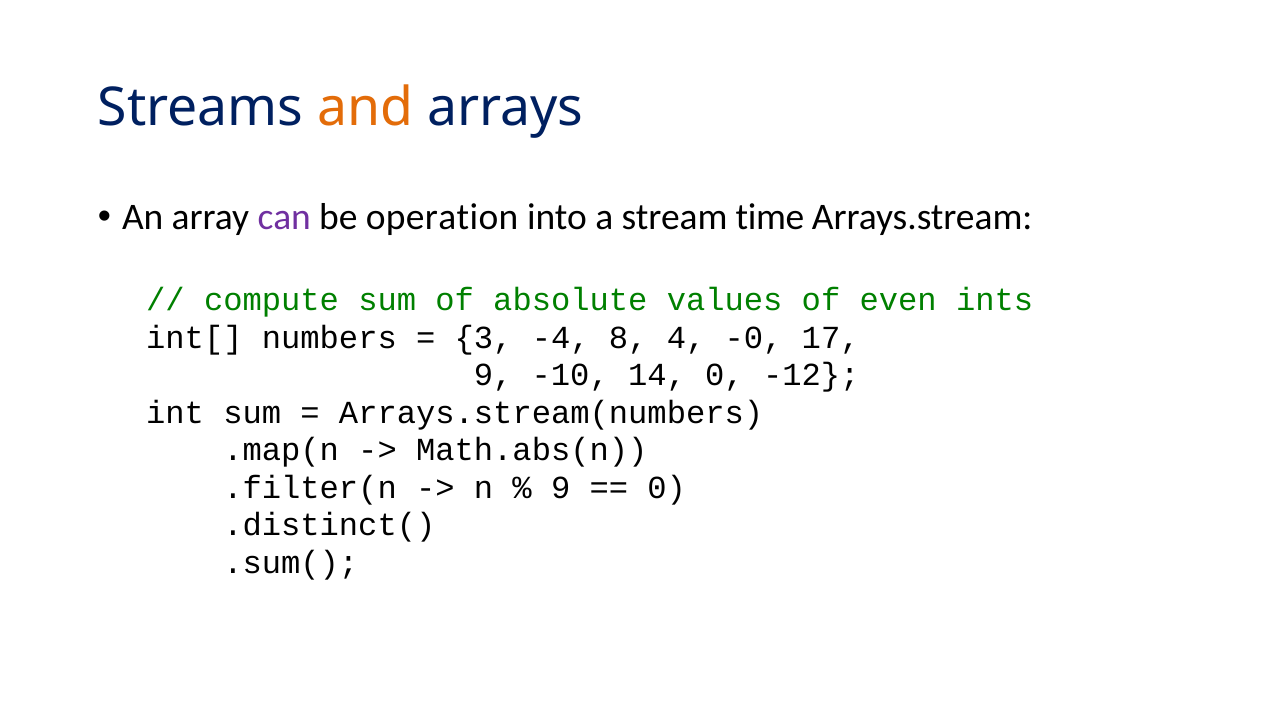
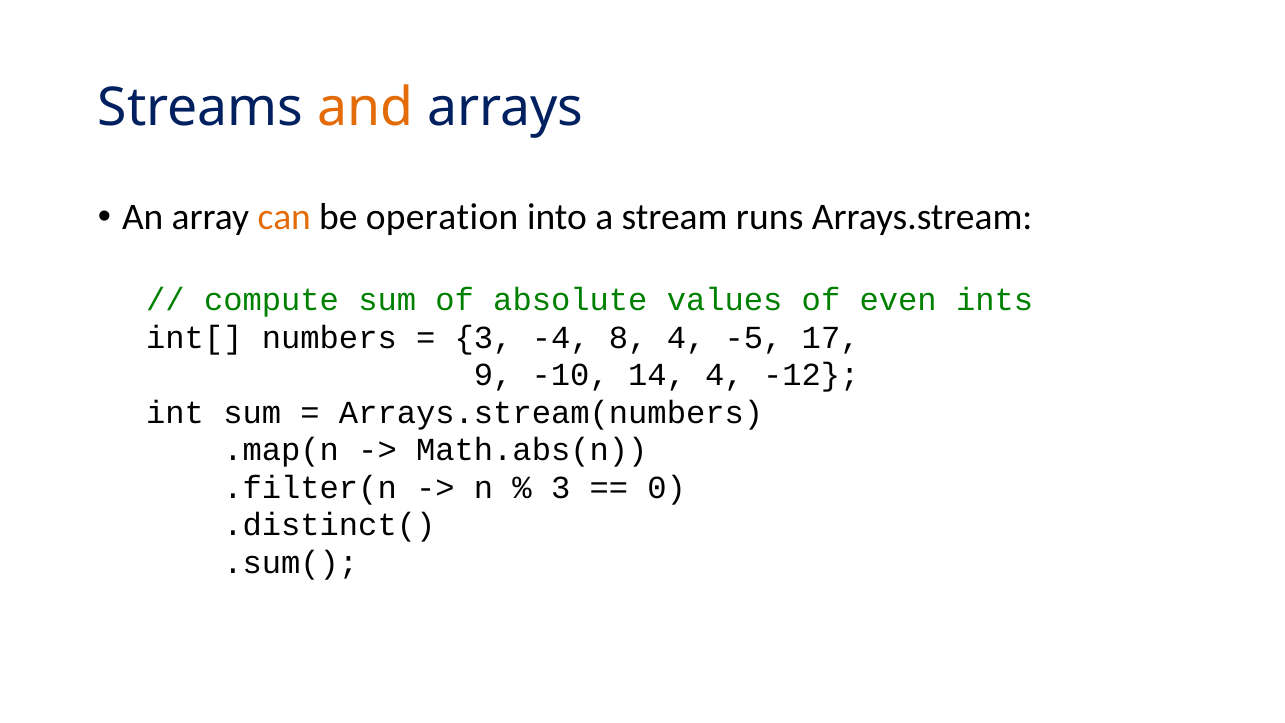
can colour: purple -> orange
time: time -> runs
-0: -0 -> -5
14 0: 0 -> 4
9 at (561, 487): 9 -> 3
